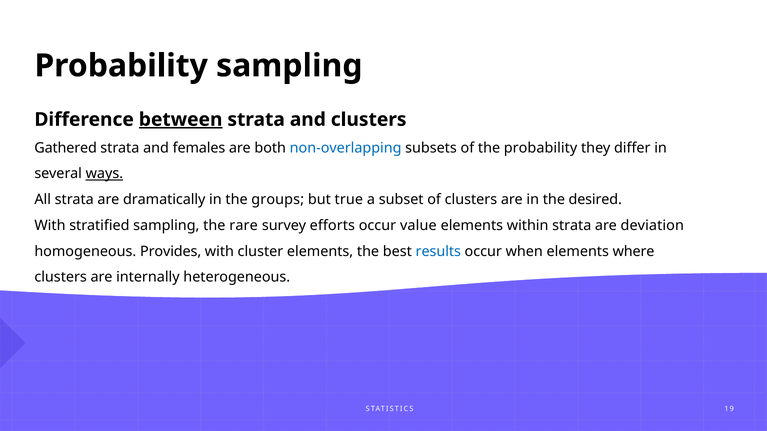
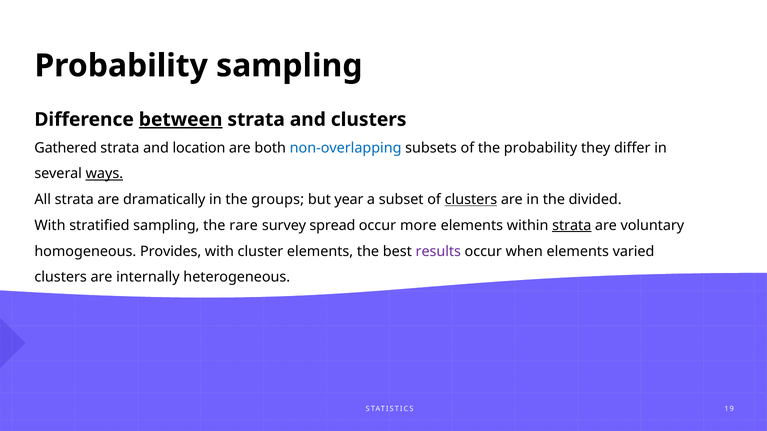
females: females -> location
true: true -> year
clusters at (471, 200) underline: none -> present
desired: desired -> divided
efforts: efforts -> spread
value: value -> more
strata at (572, 226) underline: none -> present
deviation: deviation -> voluntary
results colour: blue -> purple
where: where -> varied
